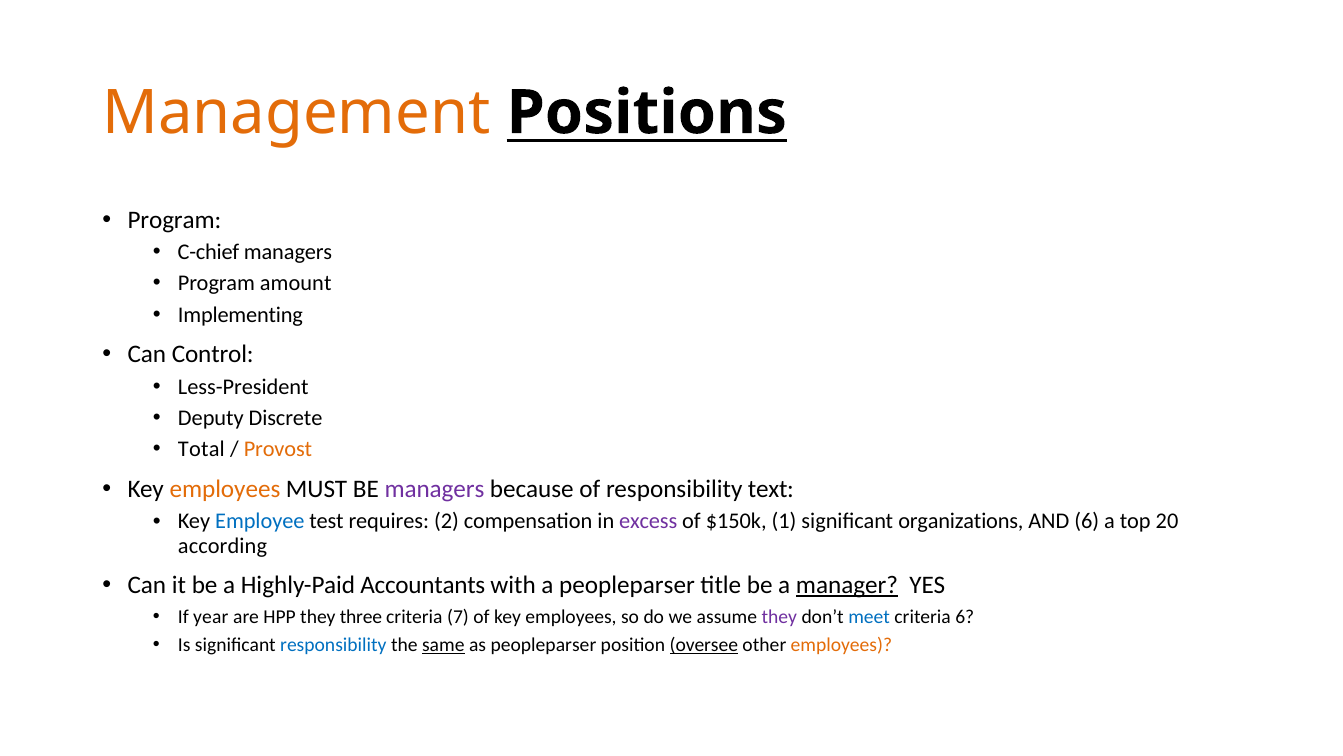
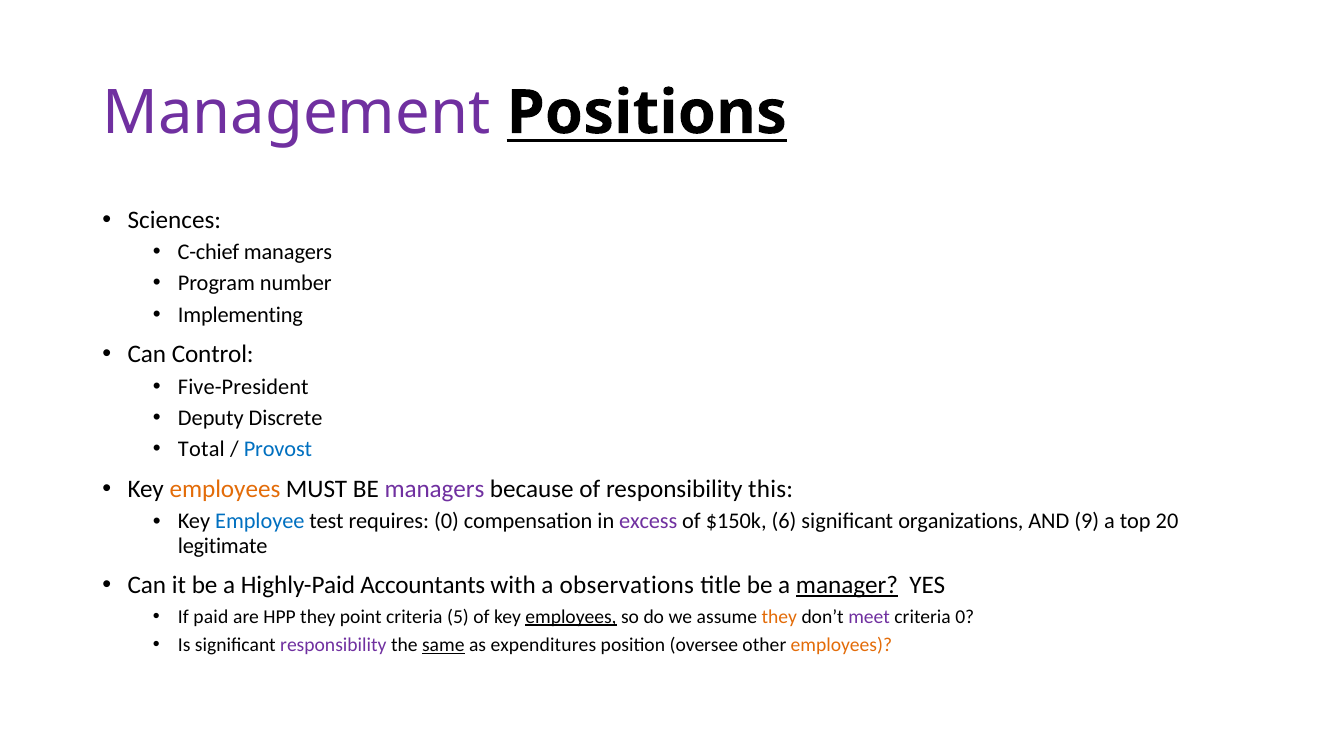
Management colour: orange -> purple
Program at (174, 220): Program -> Sciences
amount: amount -> number
Less-President: Less-President -> Five-President
Provost colour: orange -> blue
text: text -> this
requires 2: 2 -> 0
1: 1 -> 6
AND 6: 6 -> 9
according: according -> legitimate
a peopleparser: peopleparser -> observations
year: year -> paid
three: three -> point
7: 7 -> 5
employees at (571, 616) underline: none -> present
they at (779, 616) colour: purple -> orange
meet colour: blue -> purple
criteria 6: 6 -> 0
responsibility at (333, 644) colour: blue -> purple
as peopleparser: peopleparser -> expenditures
oversee underline: present -> none
